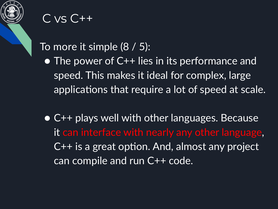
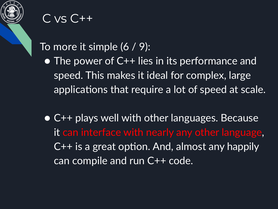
8: 8 -> 6
5: 5 -> 9
project: project -> happily
